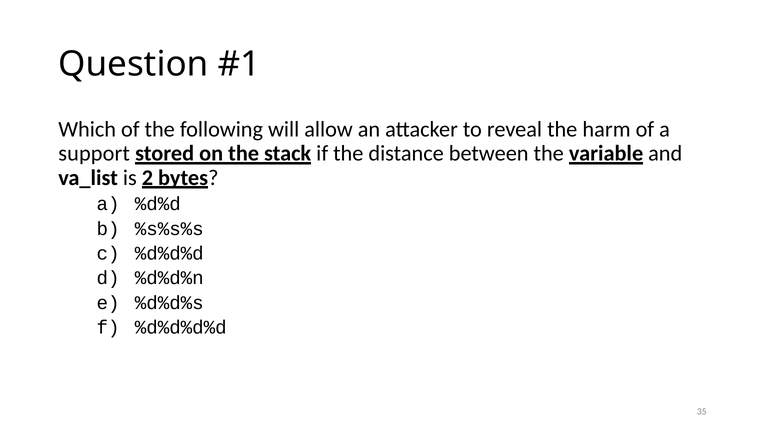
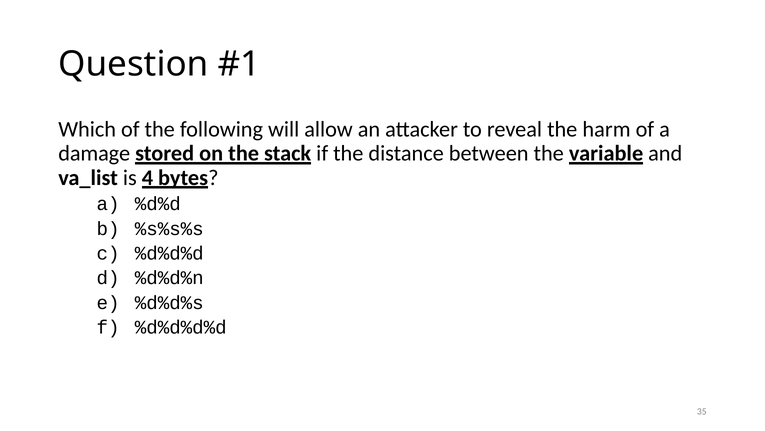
support: support -> damage
2: 2 -> 4
